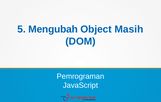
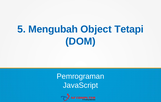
Masih: Masih -> Tetapi
